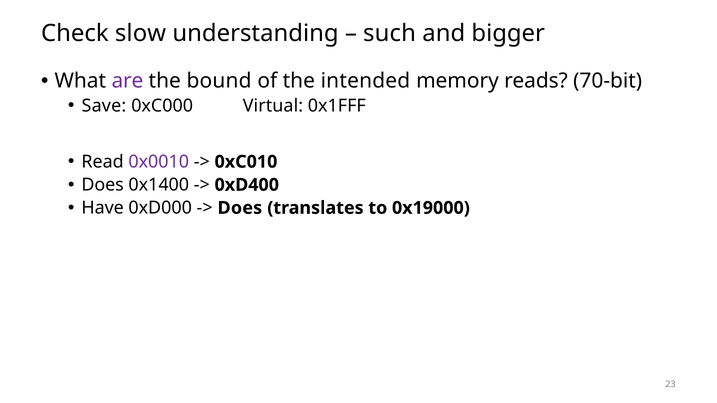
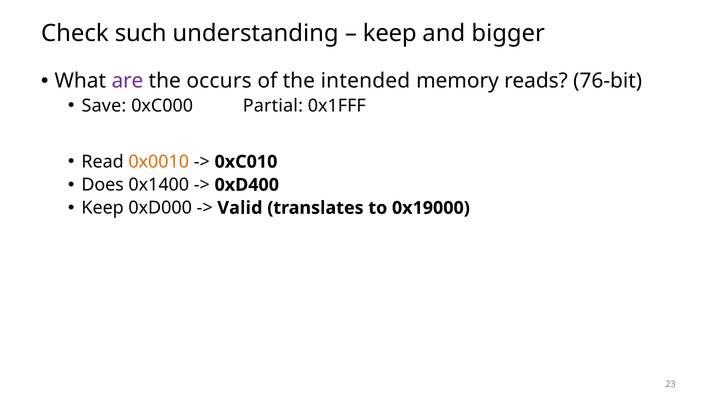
slow: slow -> such
such at (390, 33): such -> keep
bound: bound -> occurs
70-bit: 70-bit -> 76-bit
Virtual: Virtual -> Partial
0x0010 colour: purple -> orange
Have at (103, 208): Have -> Keep
Does at (240, 208): Does -> Valid
